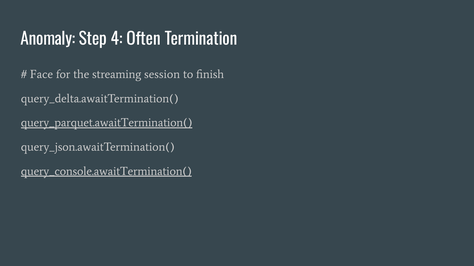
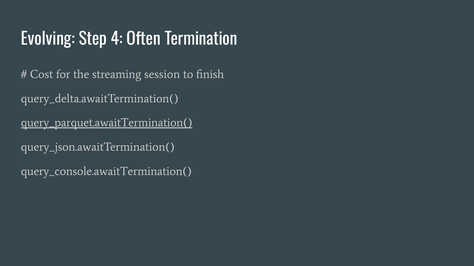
Anomaly: Anomaly -> Evolving
Face: Face -> Cost
query_console.awaitTermination( underline: present -> none
